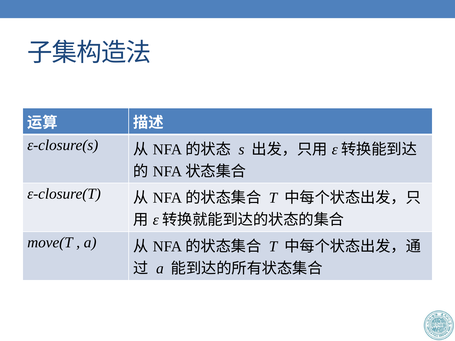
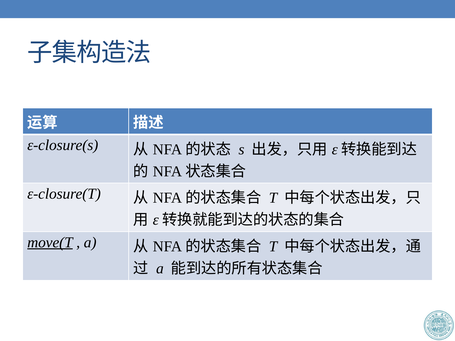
move(T underline: none -> present
